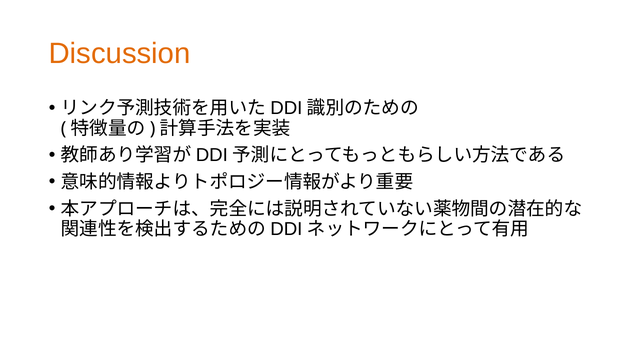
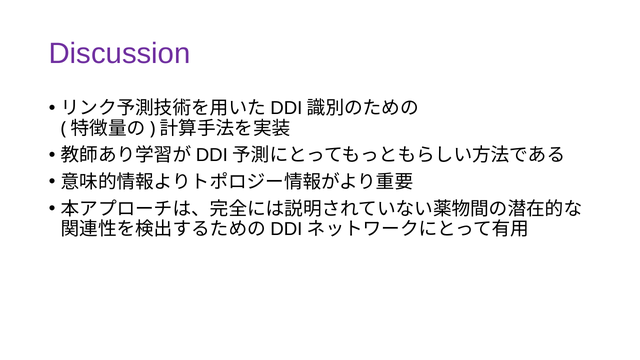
Discussion colour: orange -> purple
